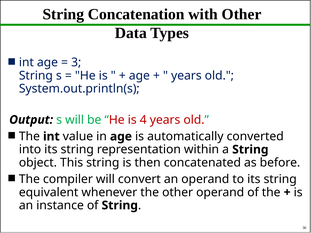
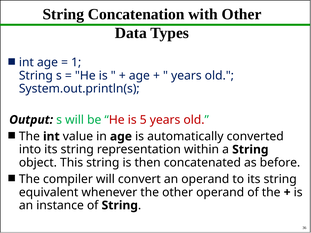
3: 3 -> 1
4: 4 -> 5
